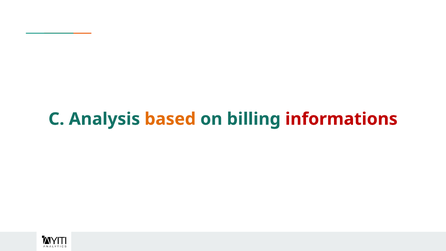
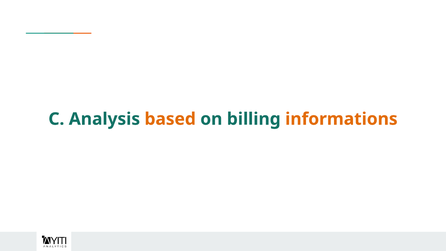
informations colour: red -> orange
